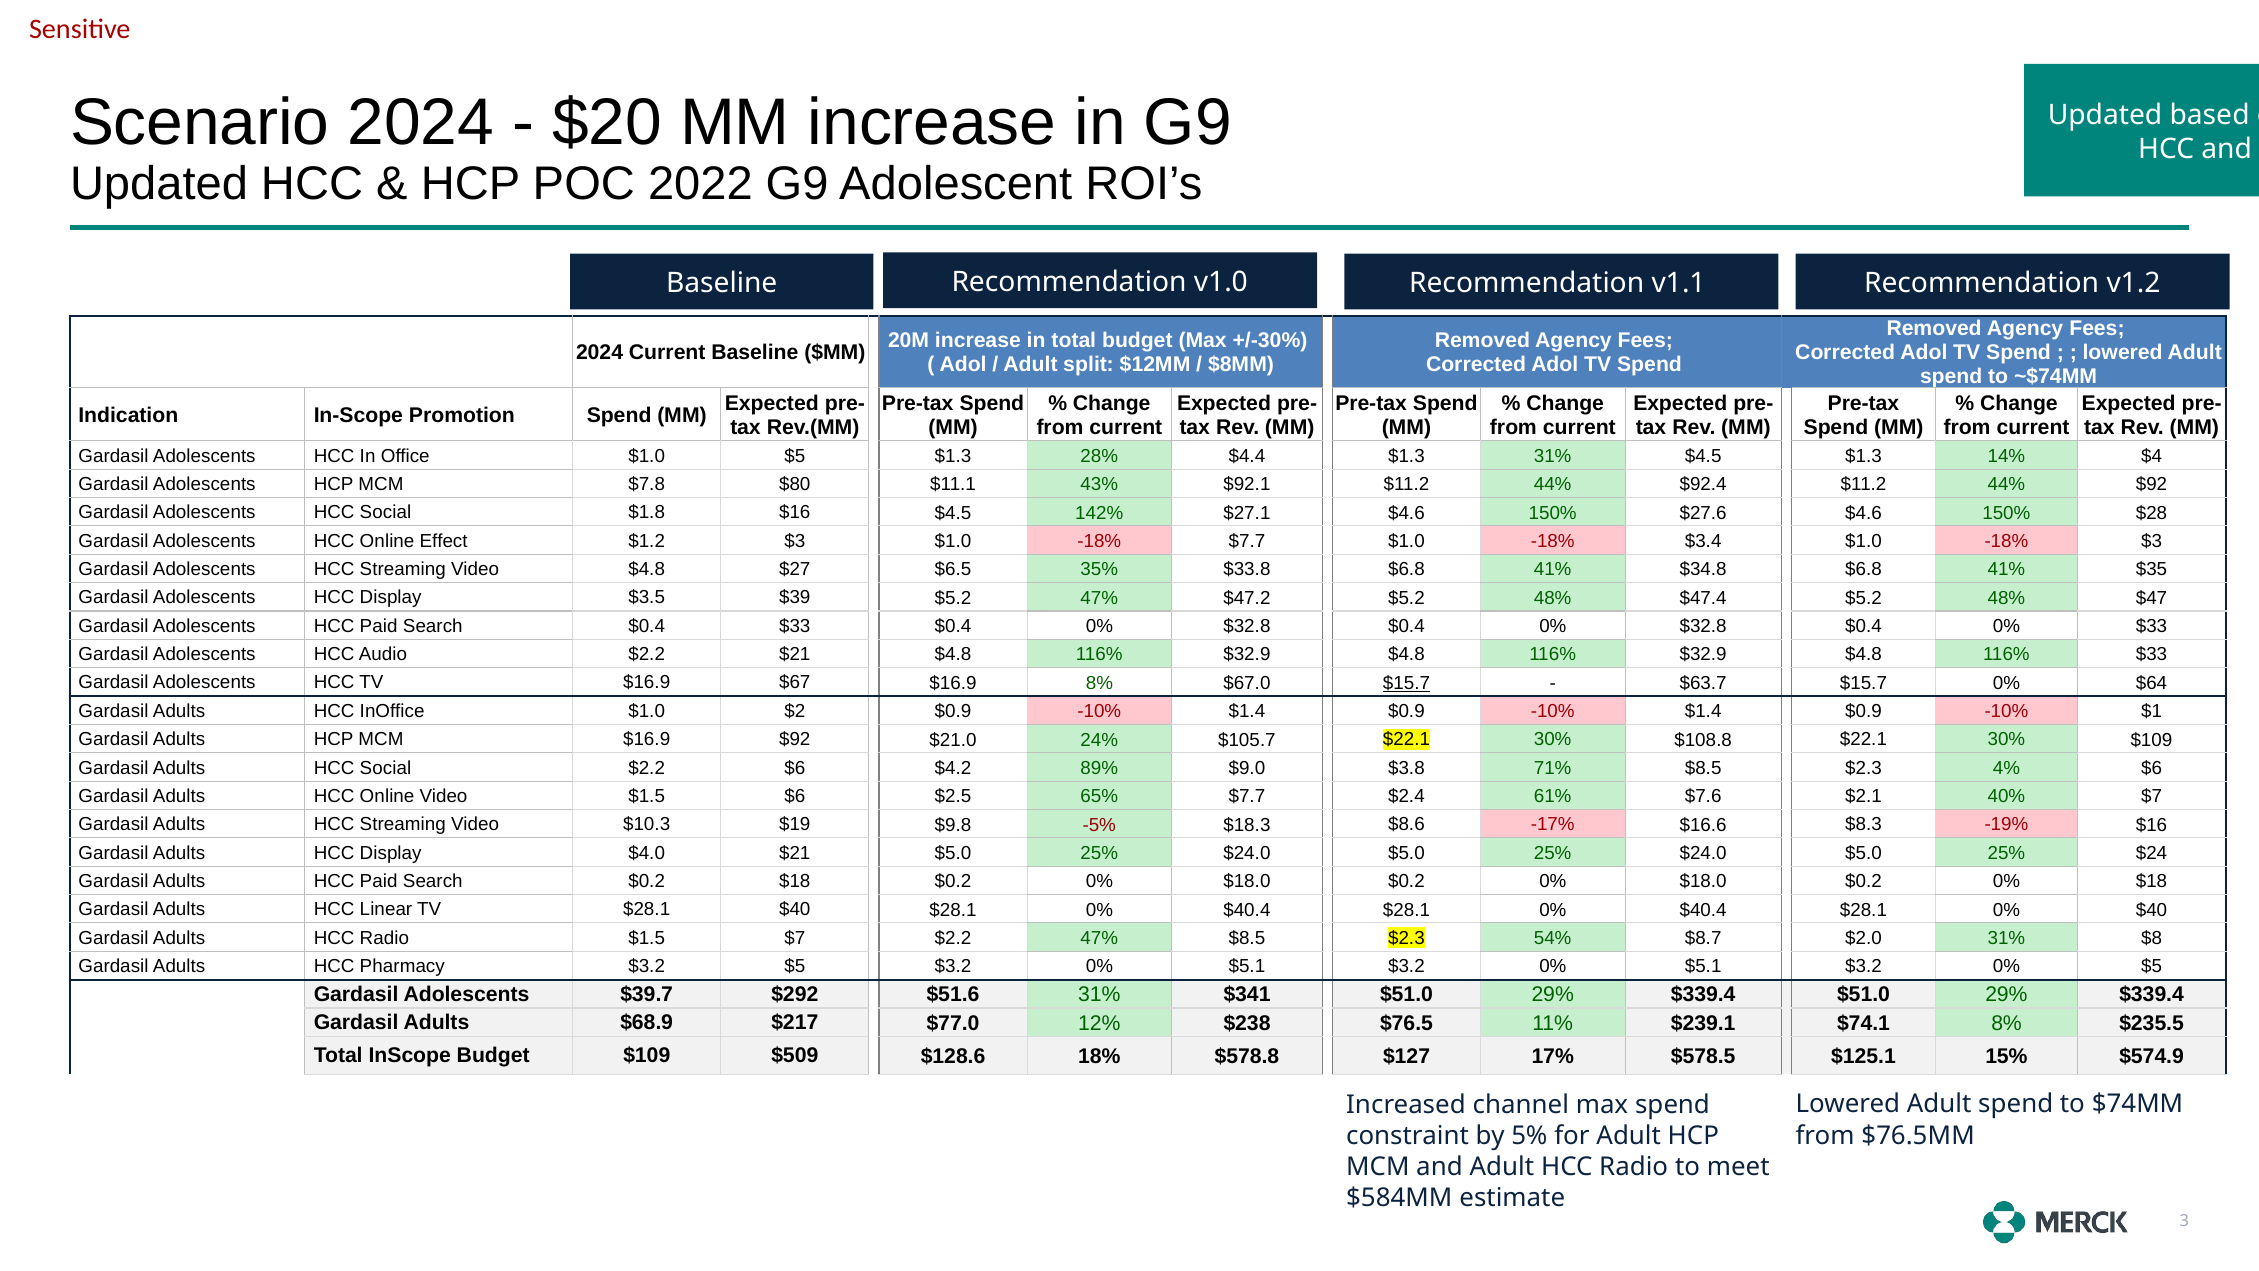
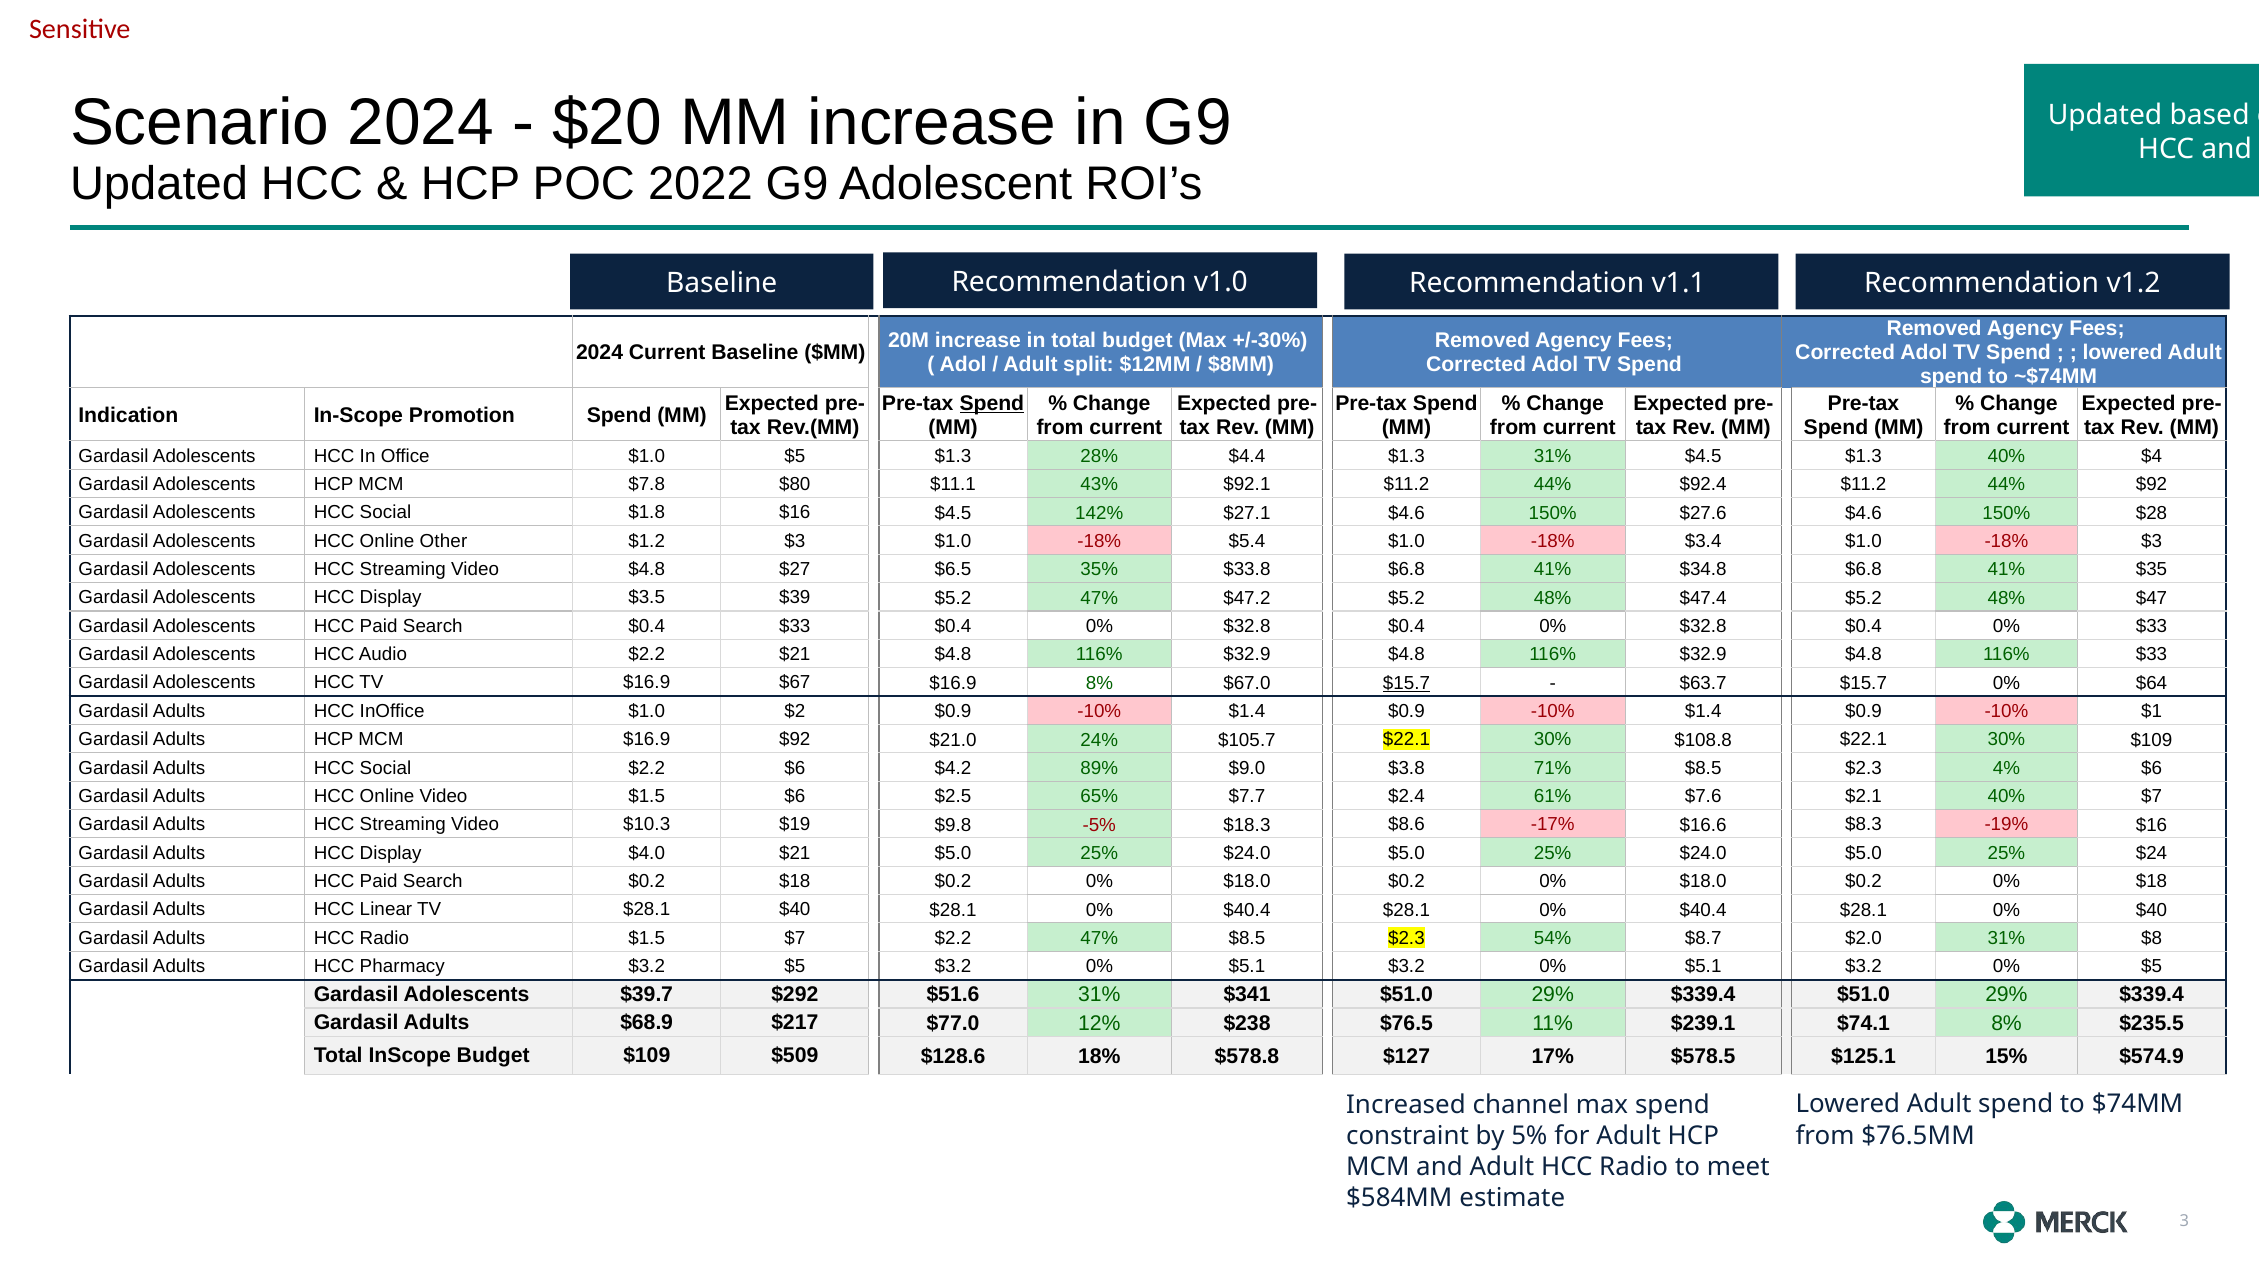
Spend at (992, 403) underline: none -> present
$1.3 14%: 14% -> 40%
Effect: Effect -> Other
-18% $7.7: $7.7 -> $5.4
